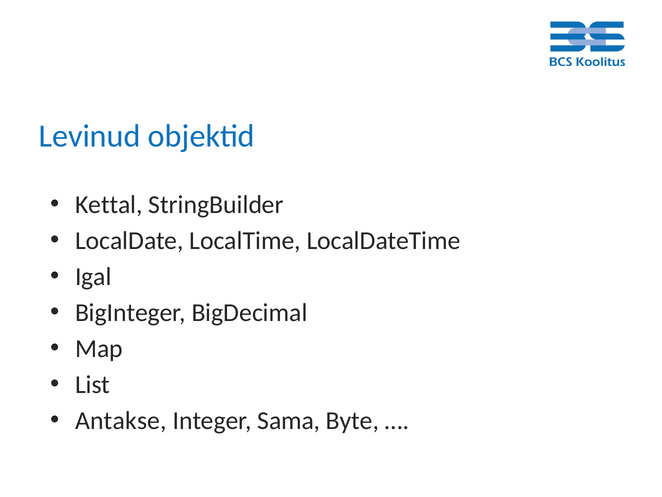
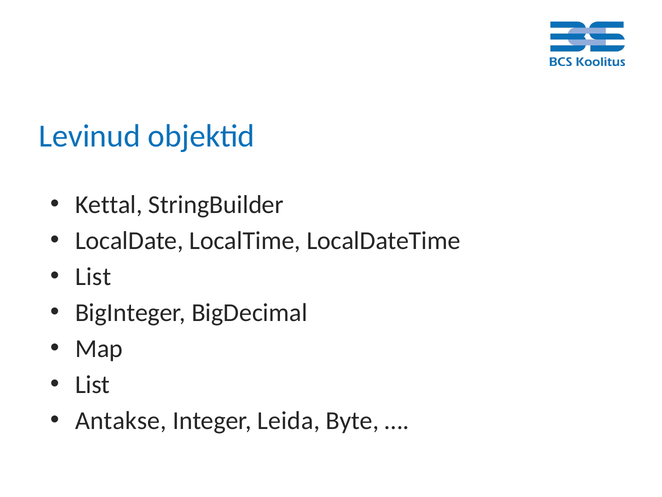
Igal at (93, 276): Igal -> List
Sama: Sama -> Leida
